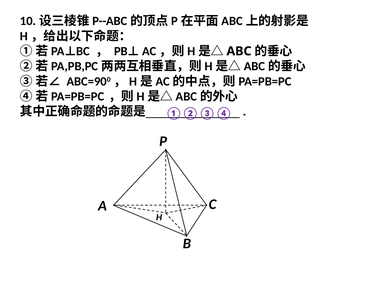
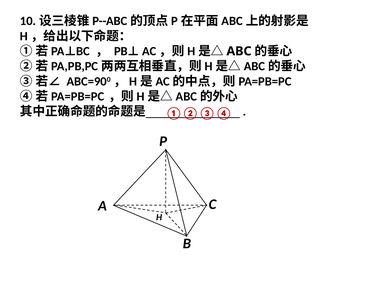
①②③④ colour: purple -> red
